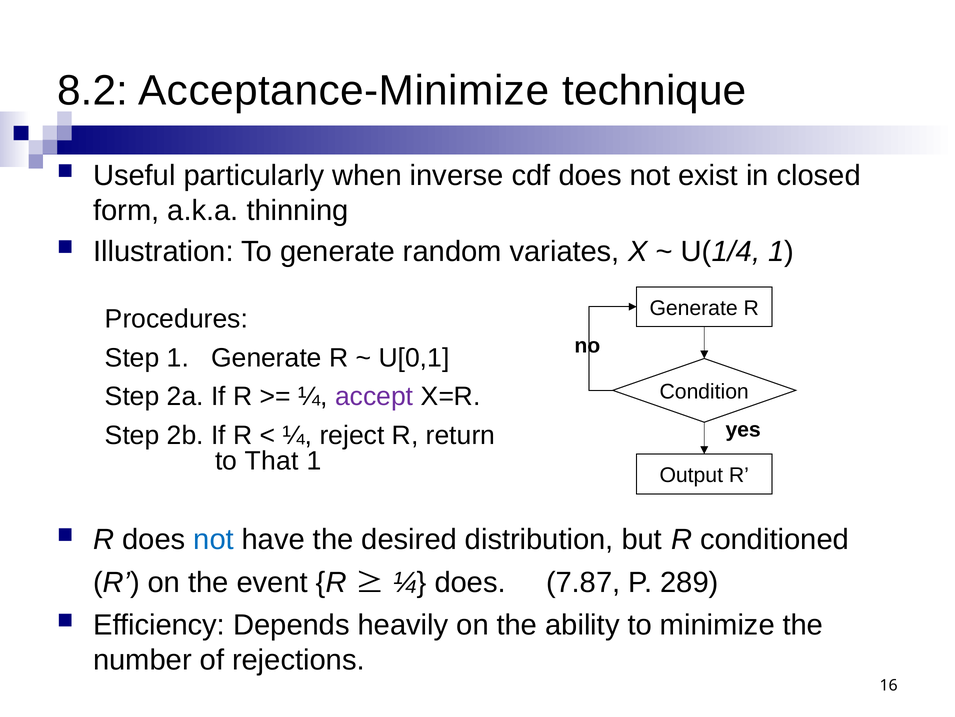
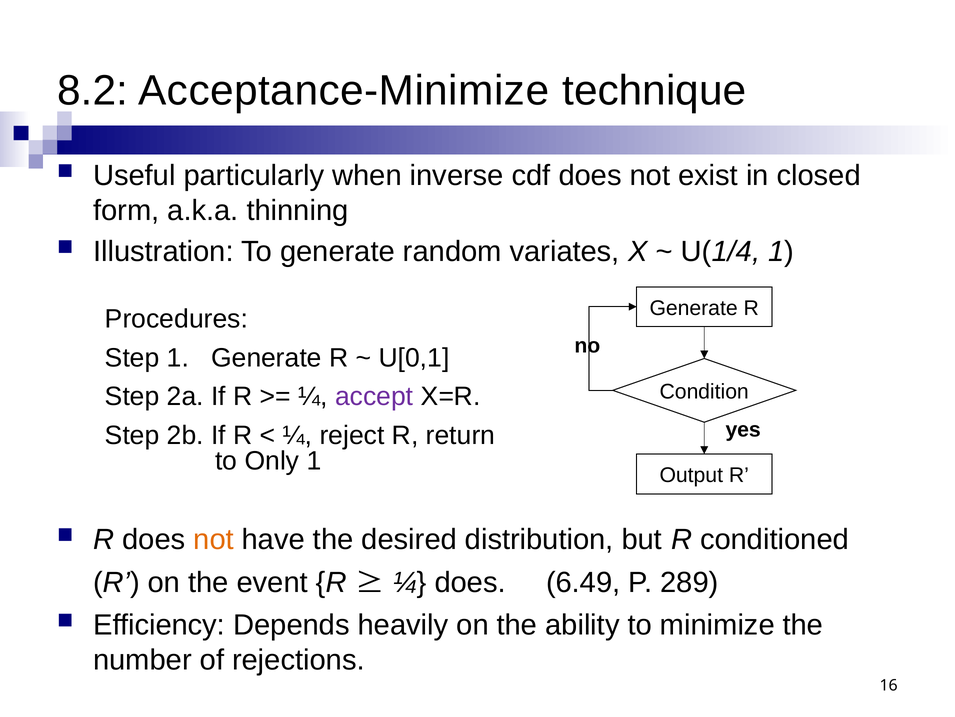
That: That -> Only
not at (214, 539) colour: blue -> orange
7.87: 7.87 -> 6.49
